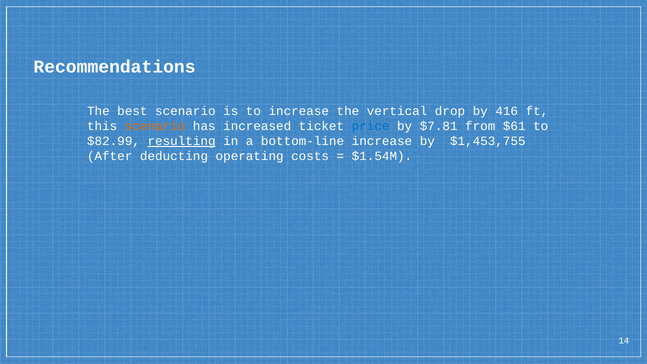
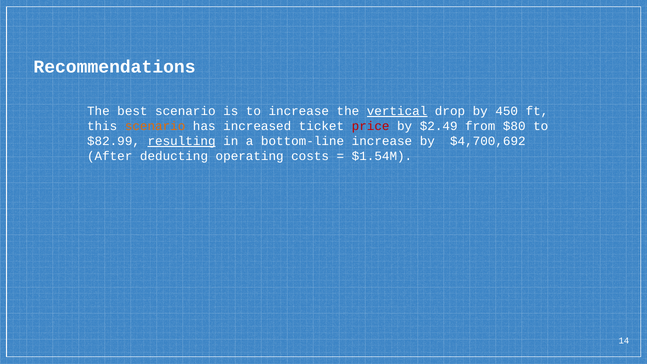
vertical underline: none -> present
416: 416 -> 450
price colour: blue -> red
$7.81: $7.81 -> $2.49
$61: $61 -> $80
$1,453,755: $1,453,755 -> $4,700,692
